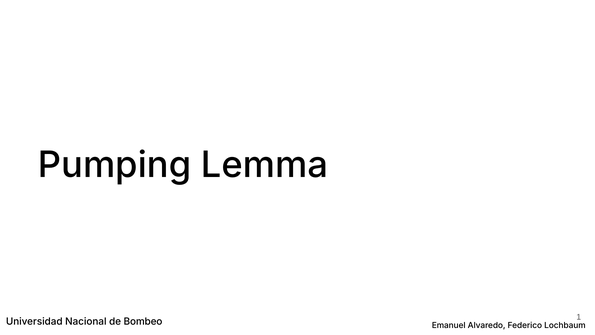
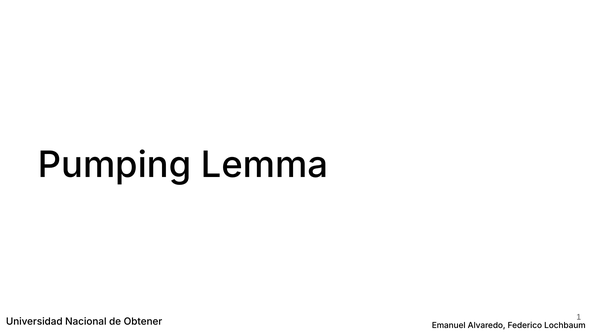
Bombeo: Bombeo -> Obtener
